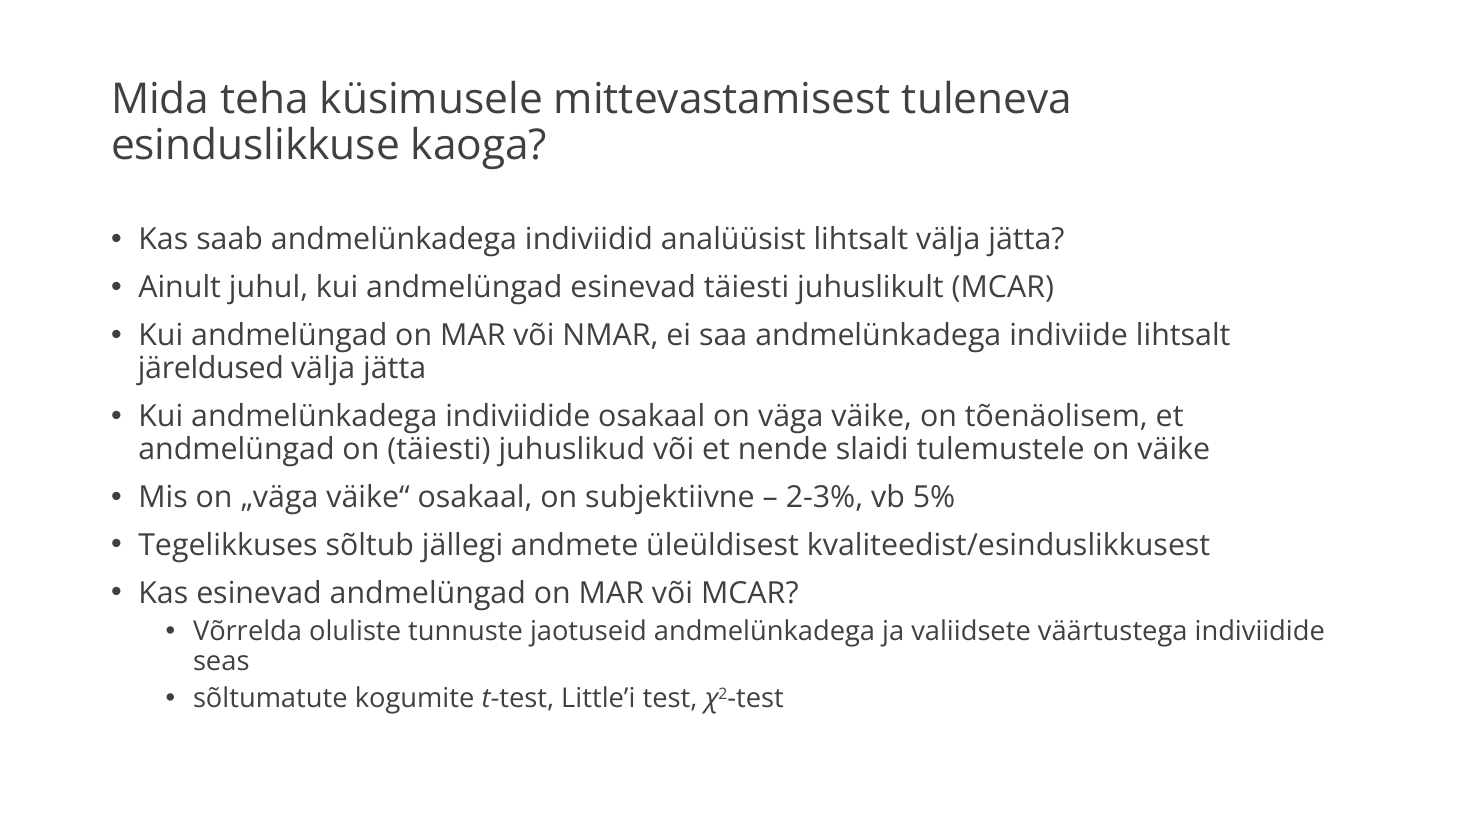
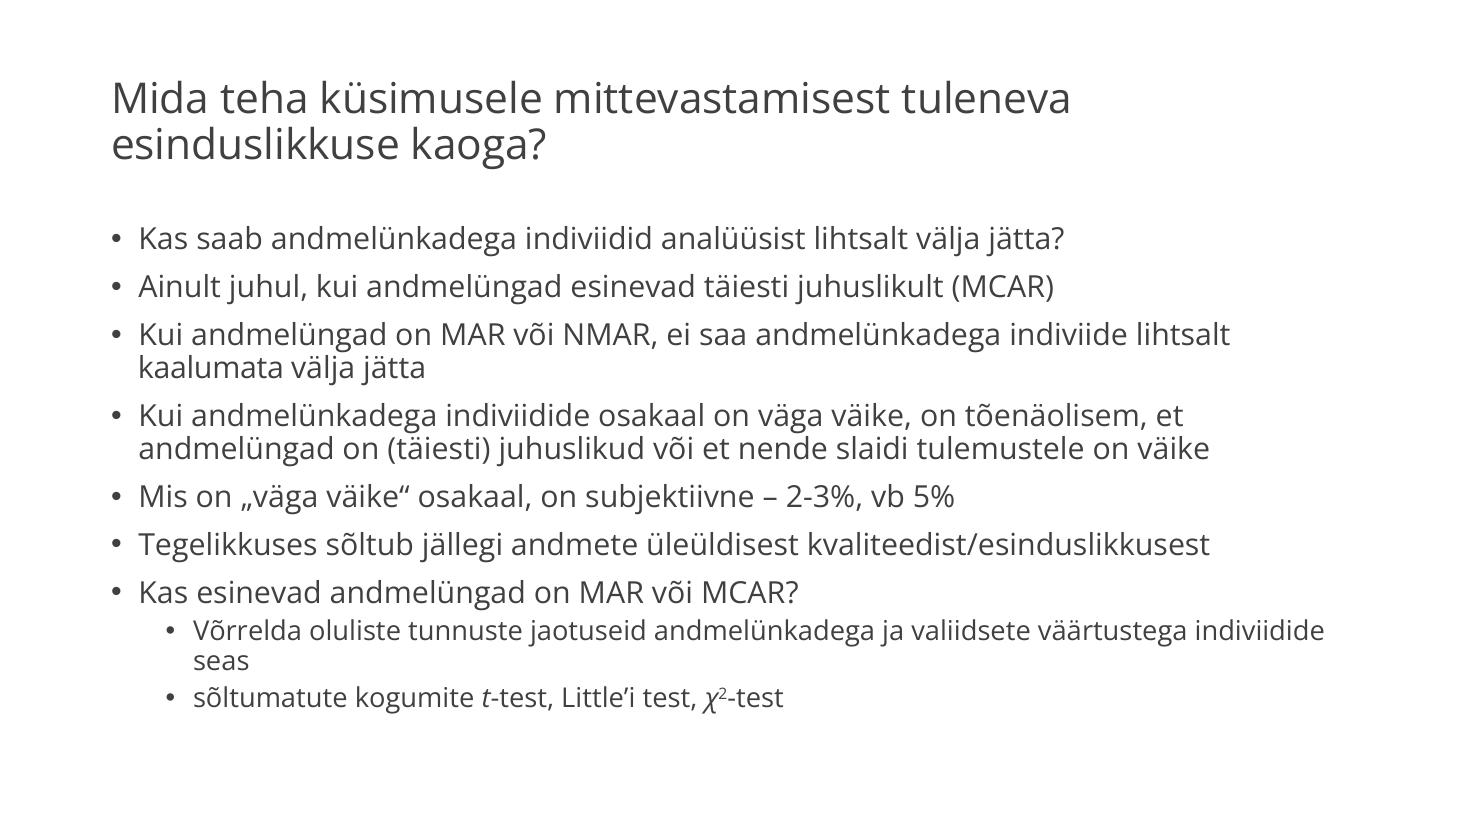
järeldused: järeldused -> kaalumata
